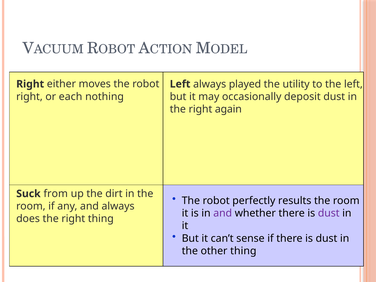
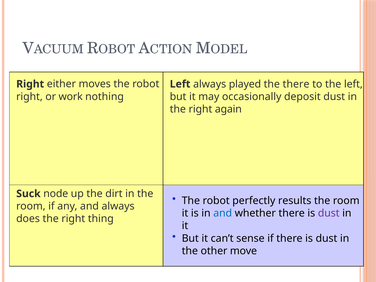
the utility: utility -> there
each: each -> work
from: from -> node
and at (223, 213) colour: purple -> blue
other thing: thing -> move
